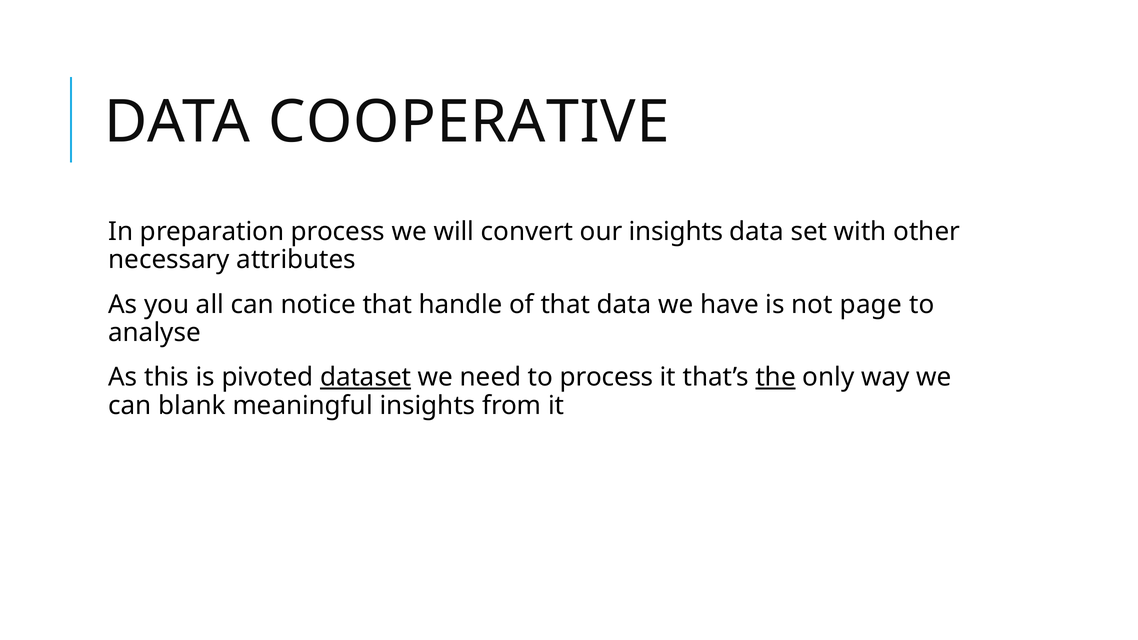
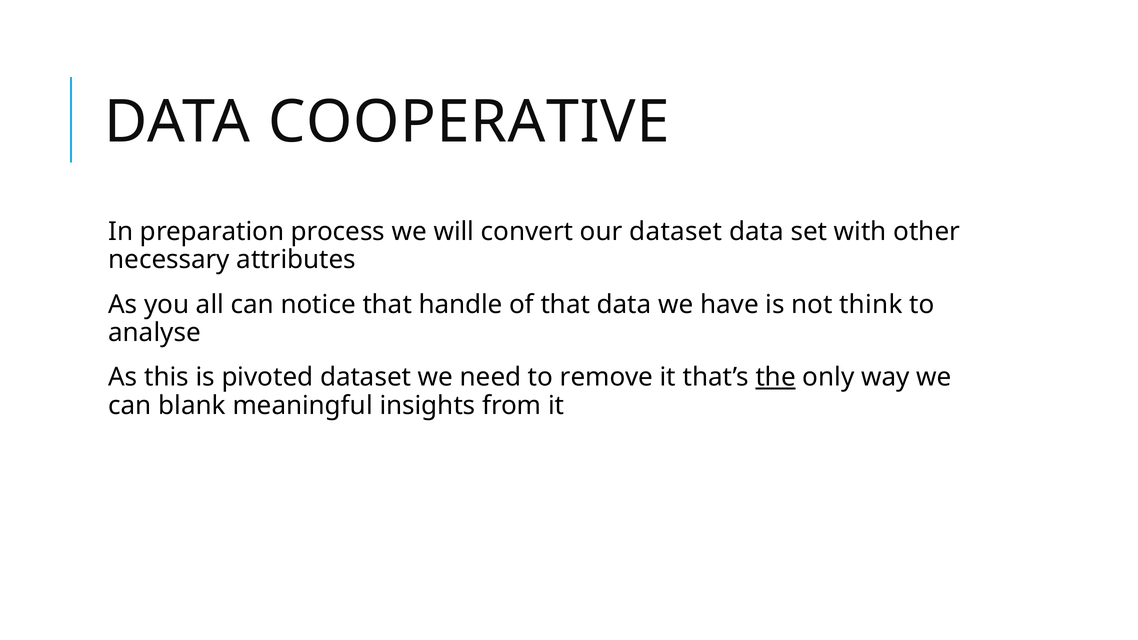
our insights: insights -> dataset
page: page -> think
dataset at (366, 377) underline: present -> none
to process: process -> remove
